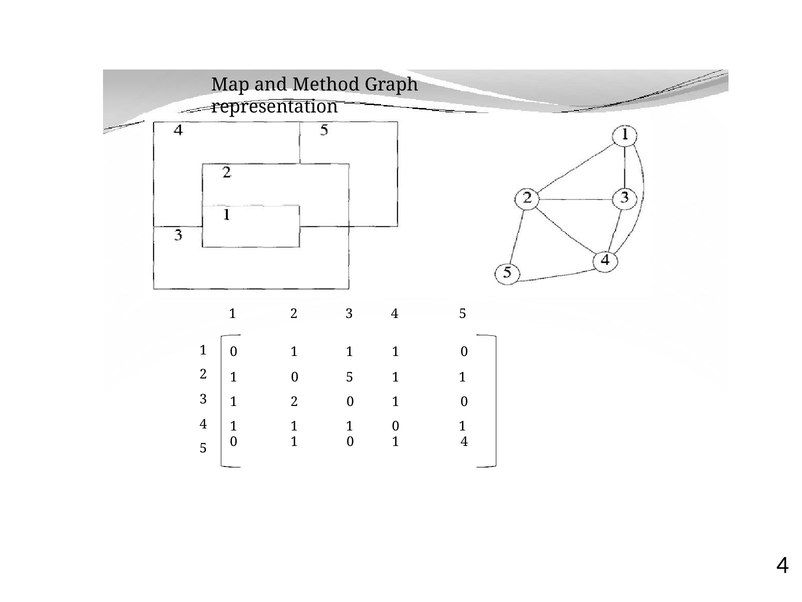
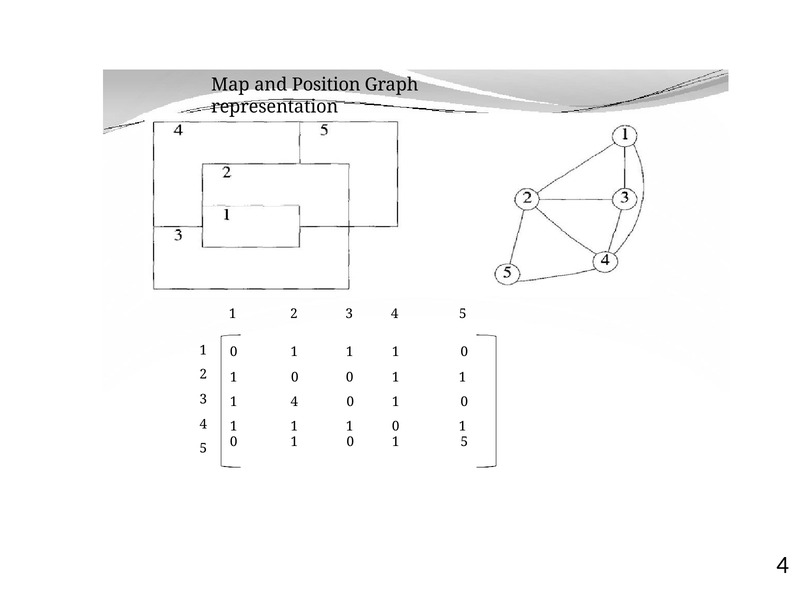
Method: Method -> Position
0 5: 5 -> 0
3 1 2: 2 -> 4
4 at (464, 441): 4 -> 5
